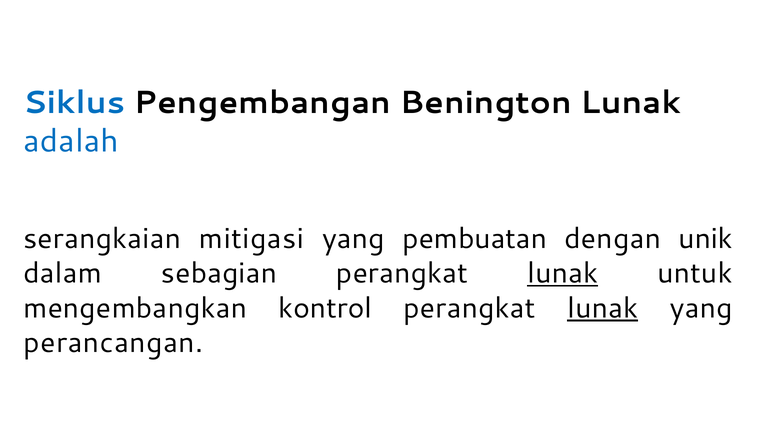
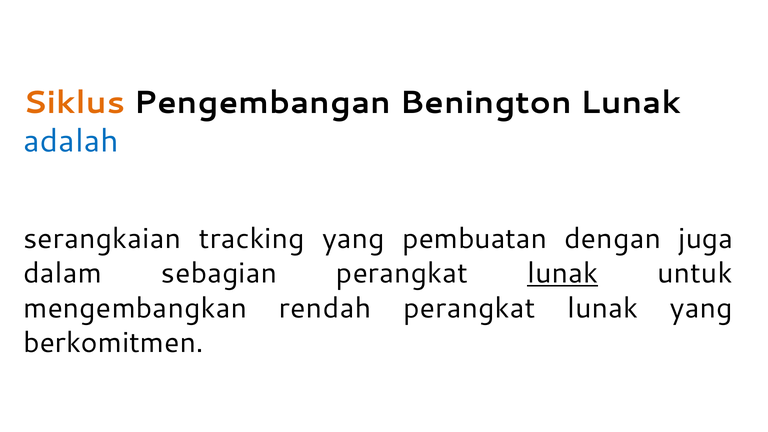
Siklus colour: blue -> orange
mitigasi: mitigasi -> tracking
unik: unik -> juga
kontrol: kontrol -> rendah
lunak at (603, 308) underline: present -> none
perancangan: perancangan -> berkomitmen
